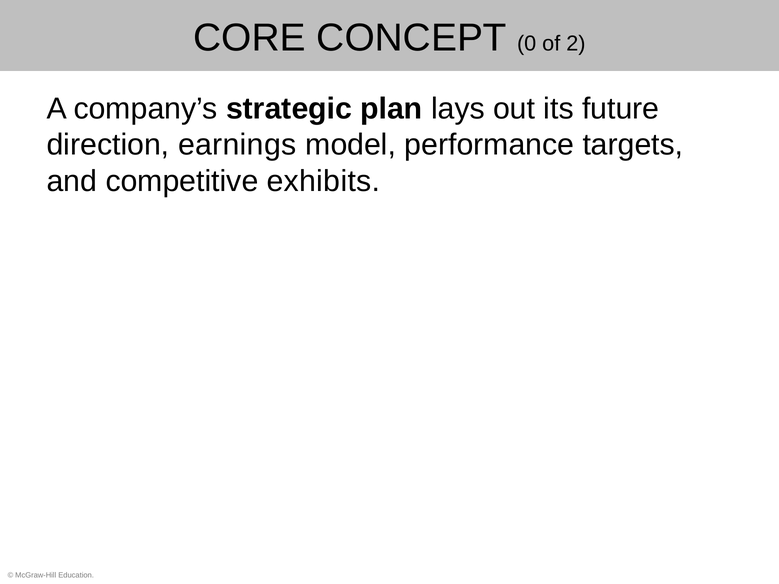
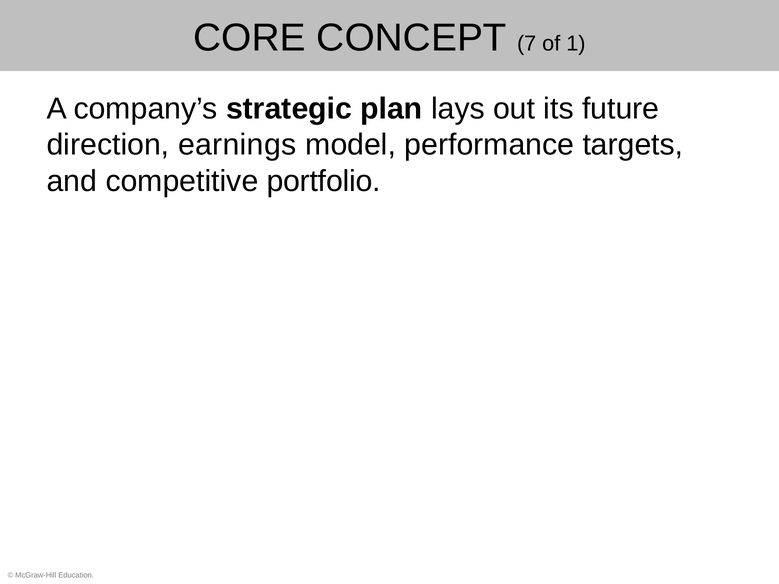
0: 0 -> 7
2: 2 -> 1
exhibits: exhibits -> portfolio
